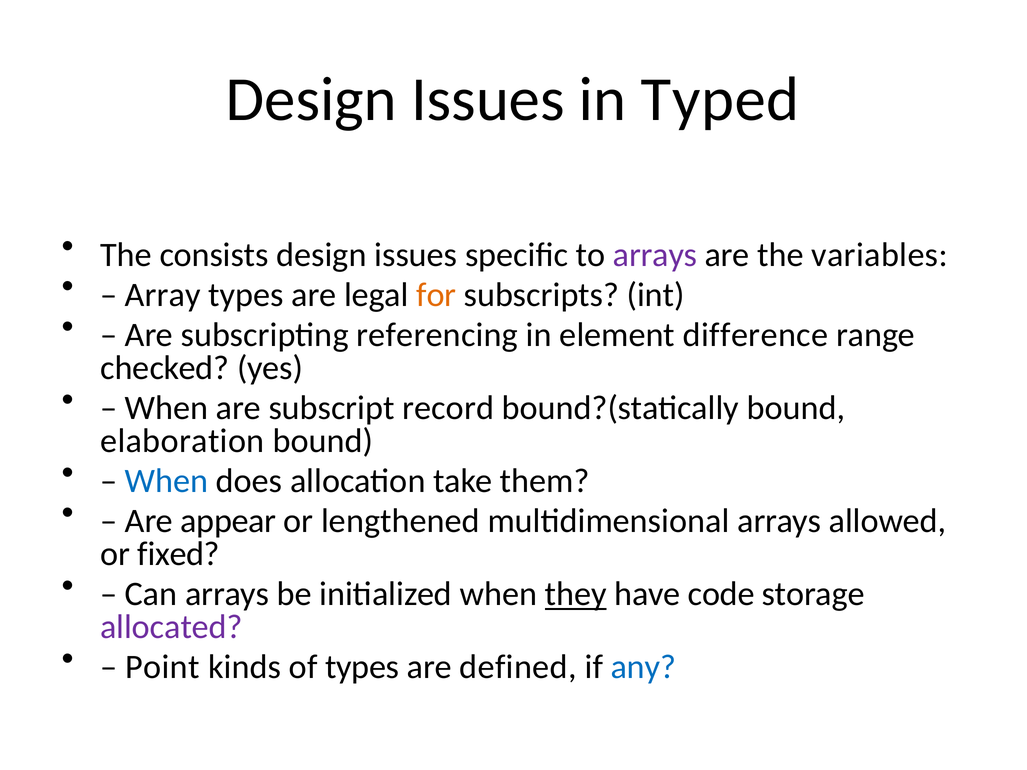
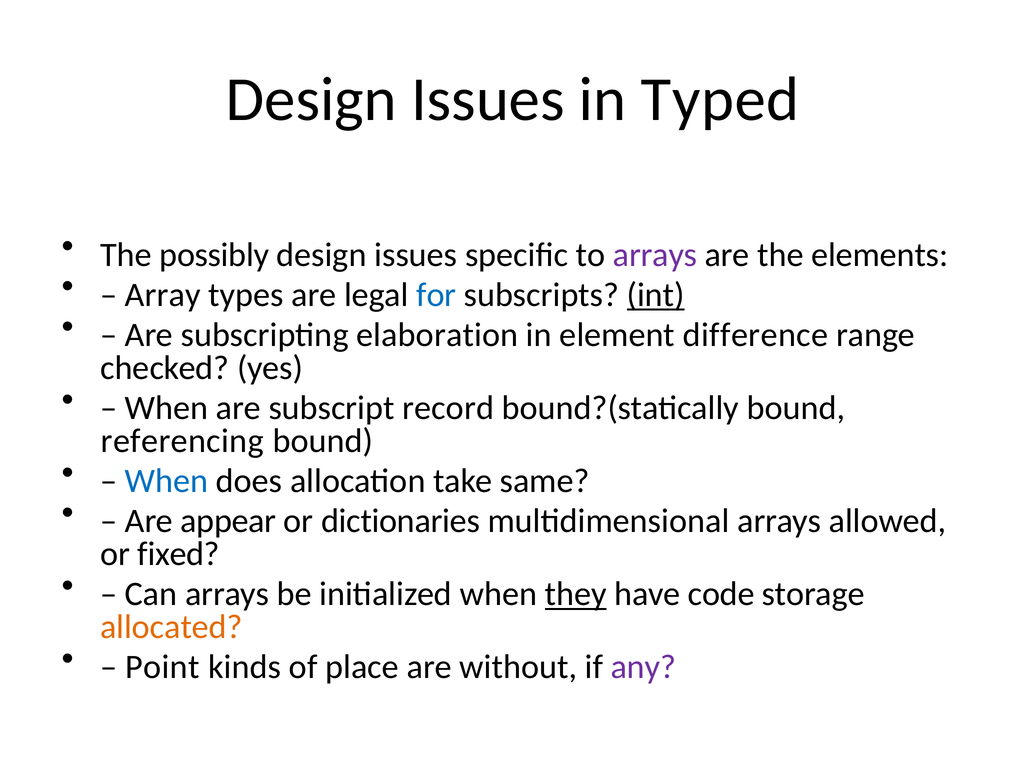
consists: consists -> possibly
variables: variables -> elements
for colour: orange -> blue
int underline: none -> present
referencing: referencing -> elaboration
elaboration: elaboration -> referencing
them: them -> same
lengthened: lengthened -> dictionaries
allocated colour: purple -> orange
of types: types -> place
defined: defined -> without
any colour: blue -> purple
